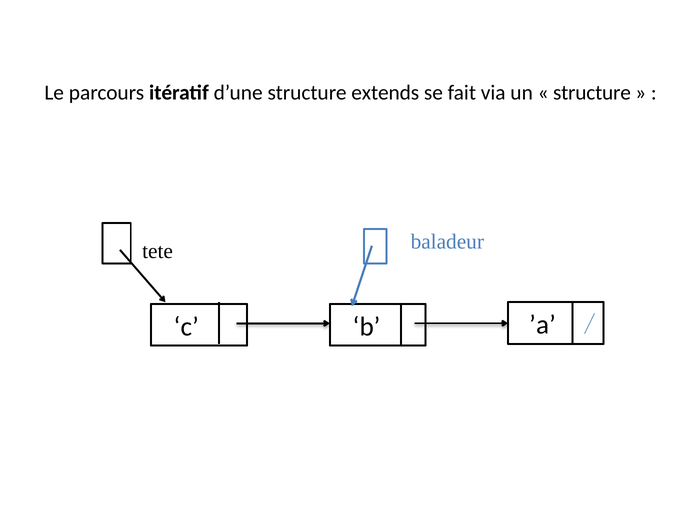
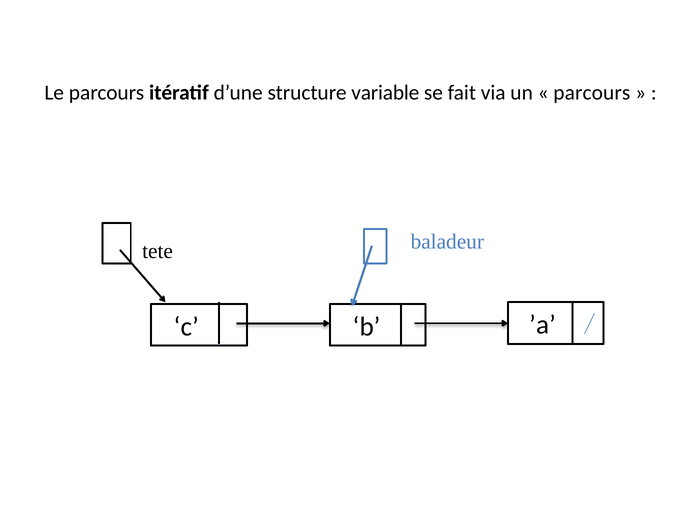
extends: extends -> variable
structure at (592, 93): structure -> parcours
